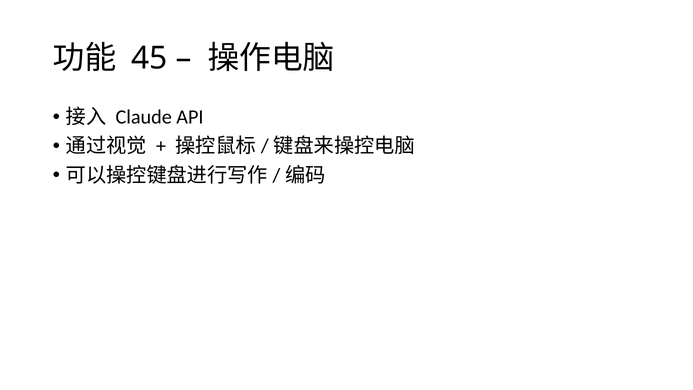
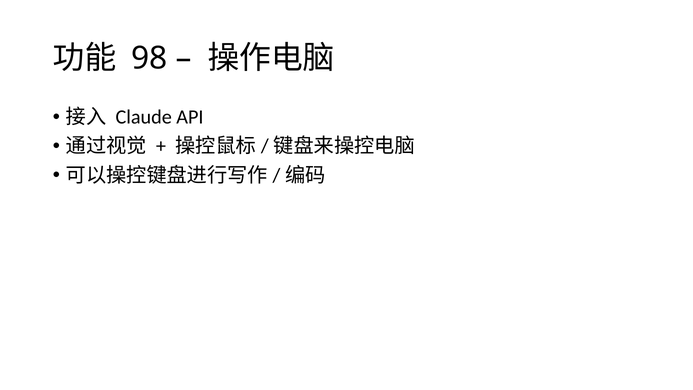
45: 45 -> 98
